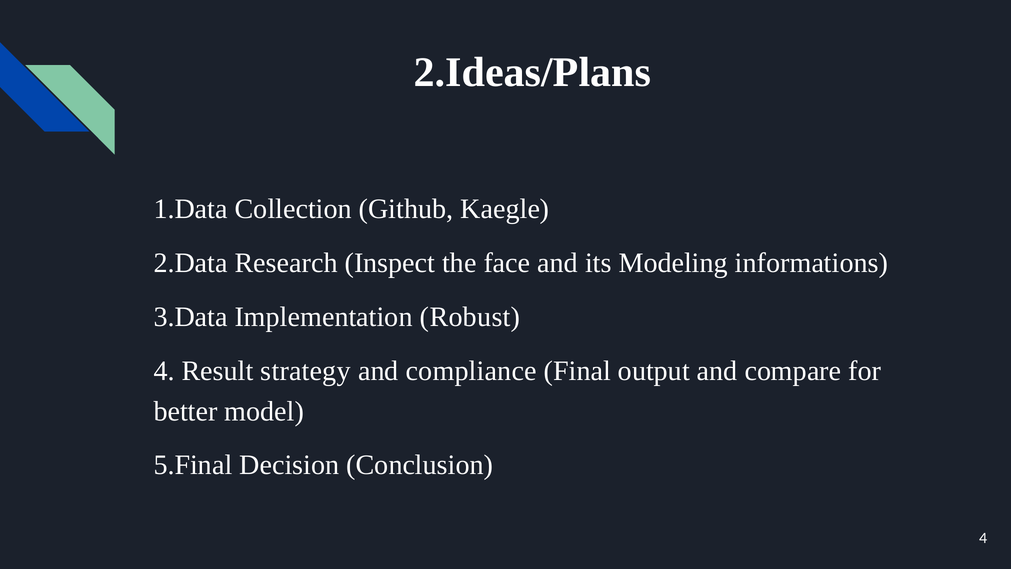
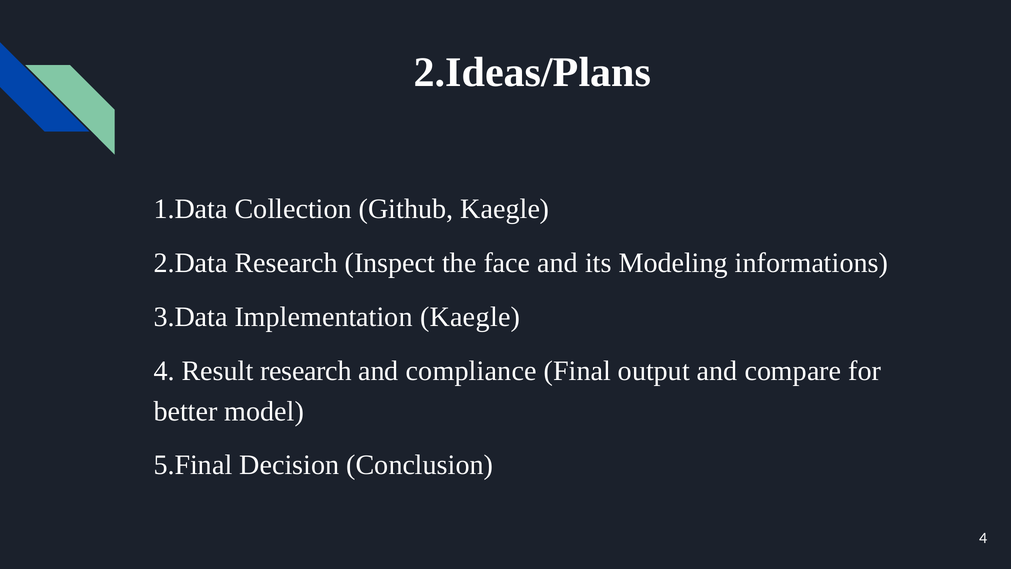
Implementation Robust: Robust -> Kaegle
Result strategy: strategy -> research
